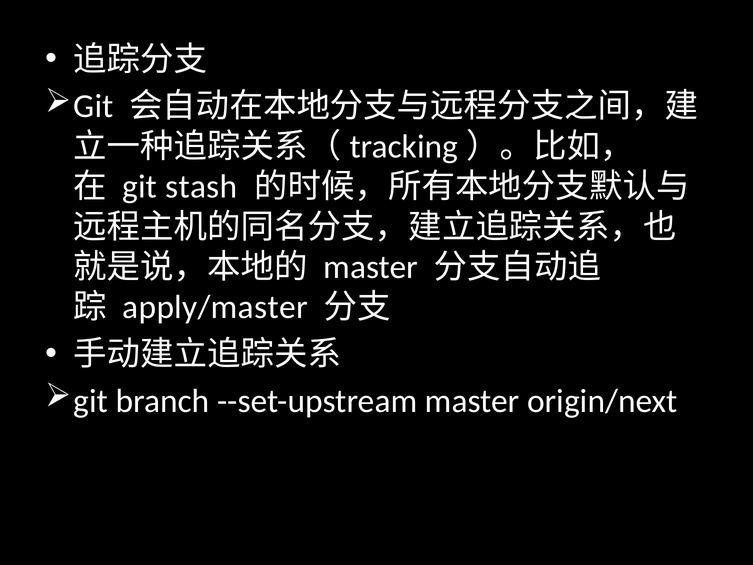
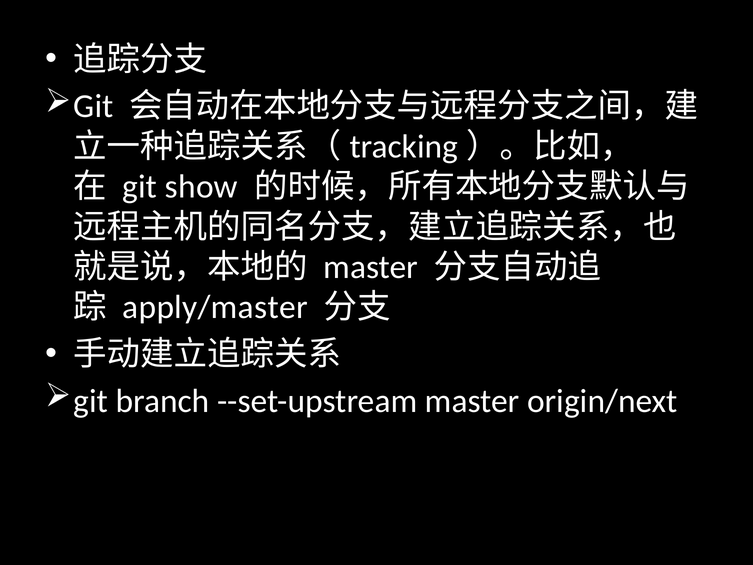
stash: stash -> show
